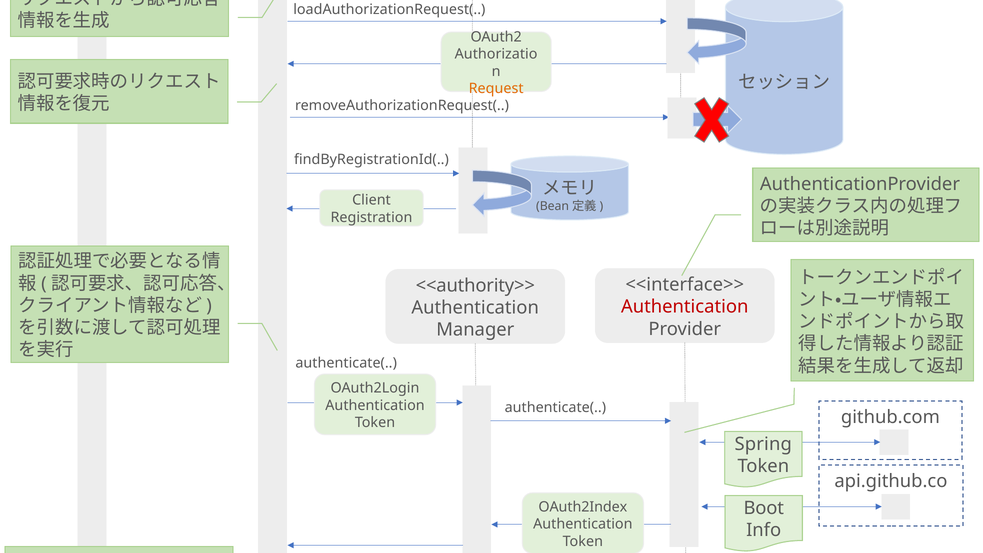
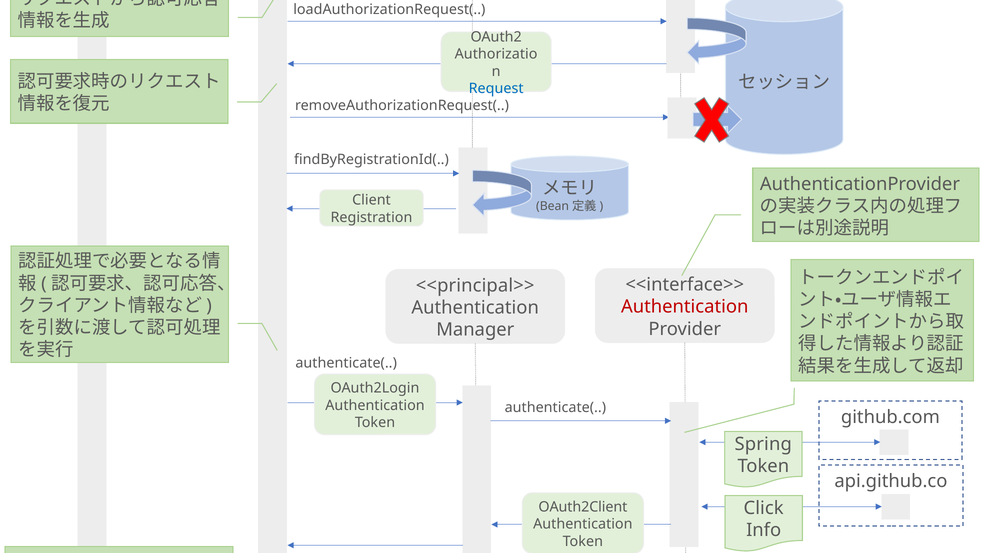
Request colour: orange -> blue
<<authority>>: <<authority>> -> <<principal>>
OAuth2Index: OAuth2Index -> OAuth2Client
Boot: Boot -> Click
